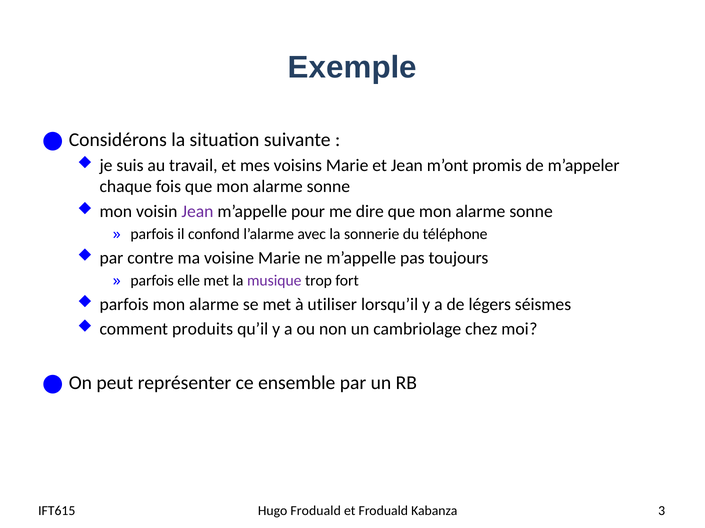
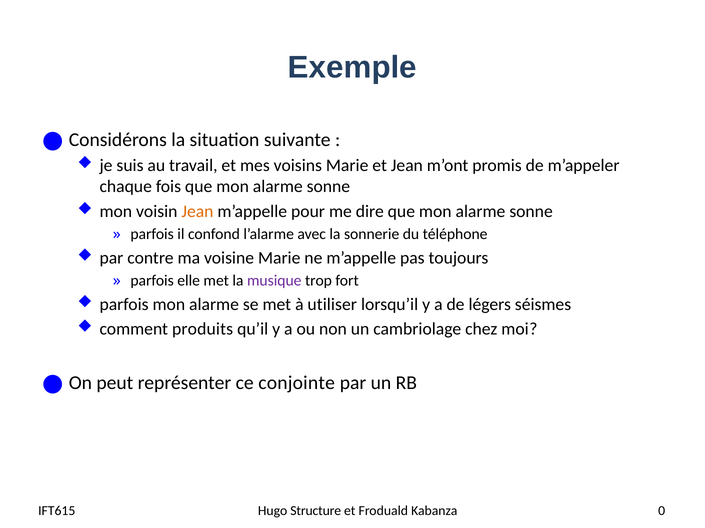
Jean at (197, 212) colour: purple -> orange
ensemble: ensemble -> conjointe
Hugo Froduald: Froduald -> Structure
3: 3 -> 0
